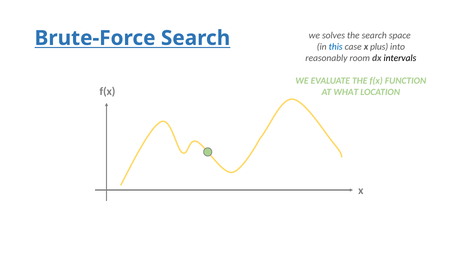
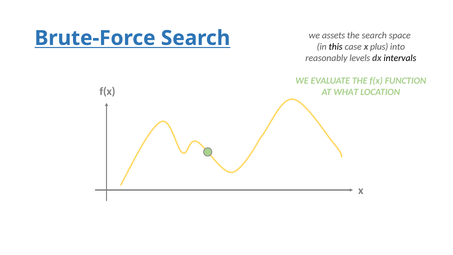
solves: solves -> assets
this colour: blue -> black
room: room -> levels
